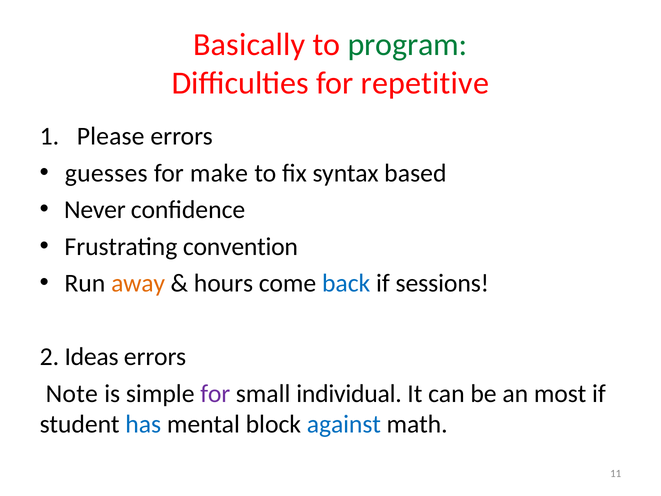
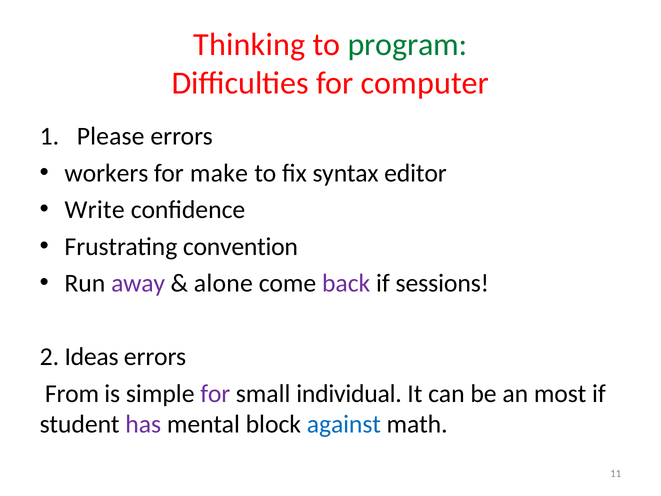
Basically: Basically -> Thinking
repetitive: repetitive -> computer
guesses: guesses -> workers
based: based -> editor
Never: Never -> Write
away colour: orange -> purple
hours: hours -> alone
back colour: blue -> purple
Note: Note -> From
has colour: blue -> purple
